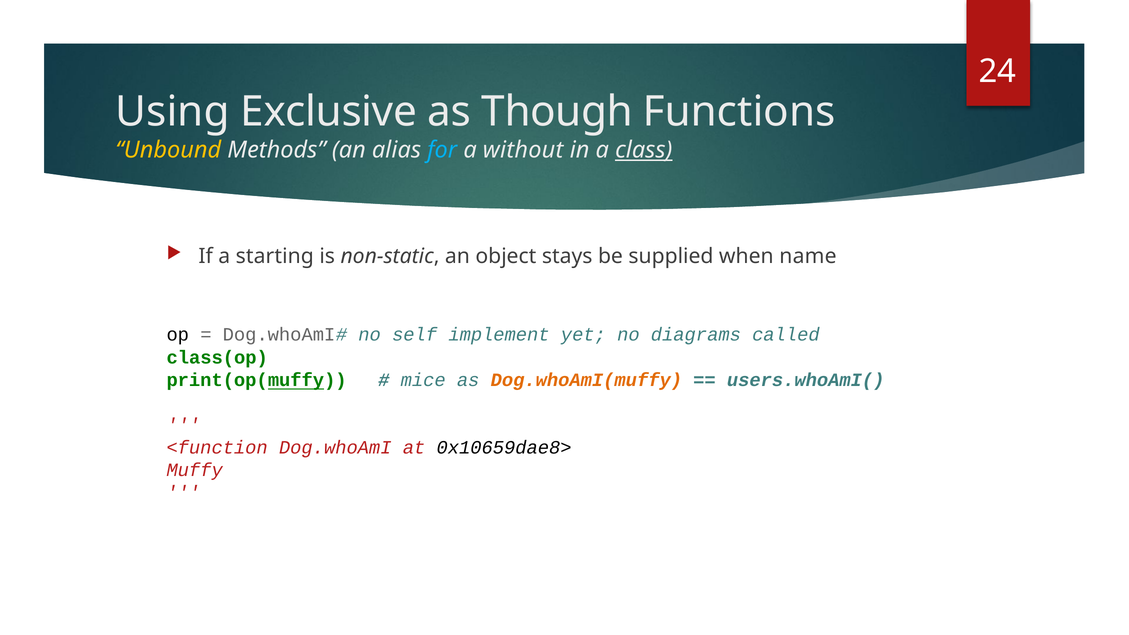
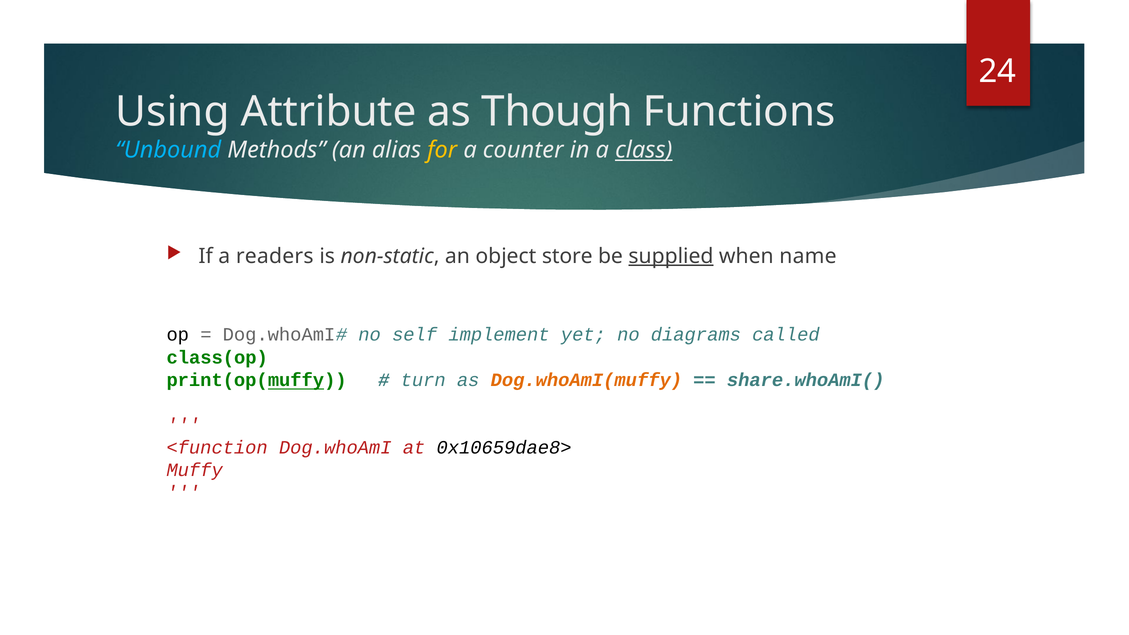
Exclusive: Exclusive -> Attribute
Unbound colour: yellow -> light blue
for colour: light blue -> yellow
without: without -> counter
starting: starting -> readers
stays: stays -> store
supplied underline: none -> present
mice: mice -> turn
users.whoAmI(: users.whoAmI( -> share.whoAmI(
